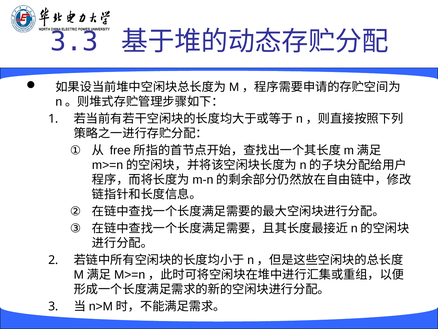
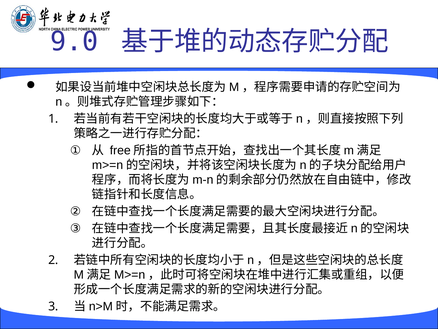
3.3: 3.3 -> 9.0
